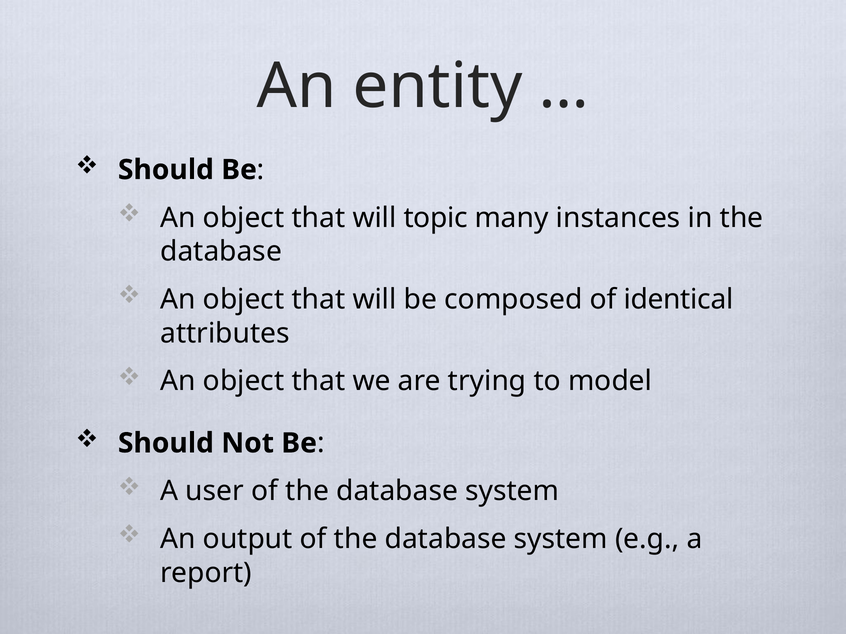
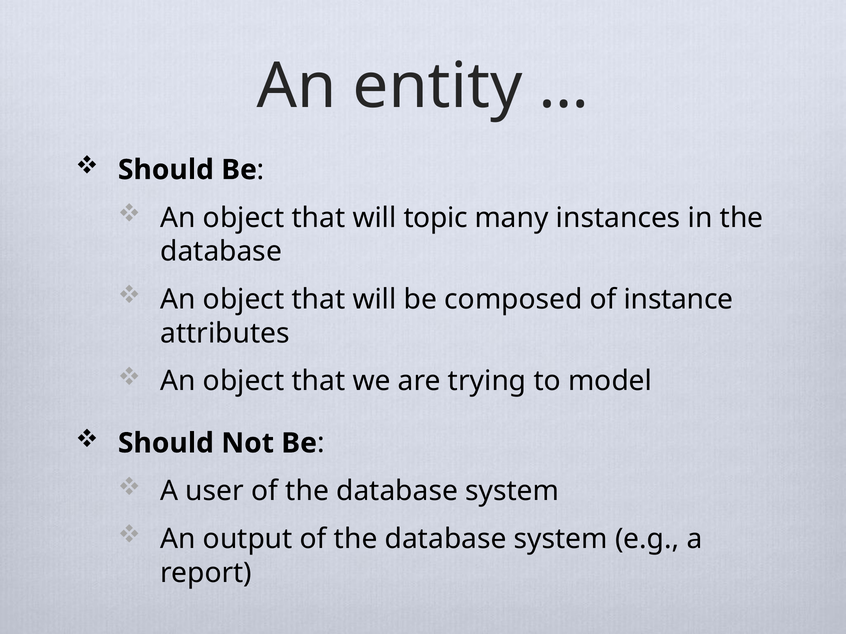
identical: identical -> instance
